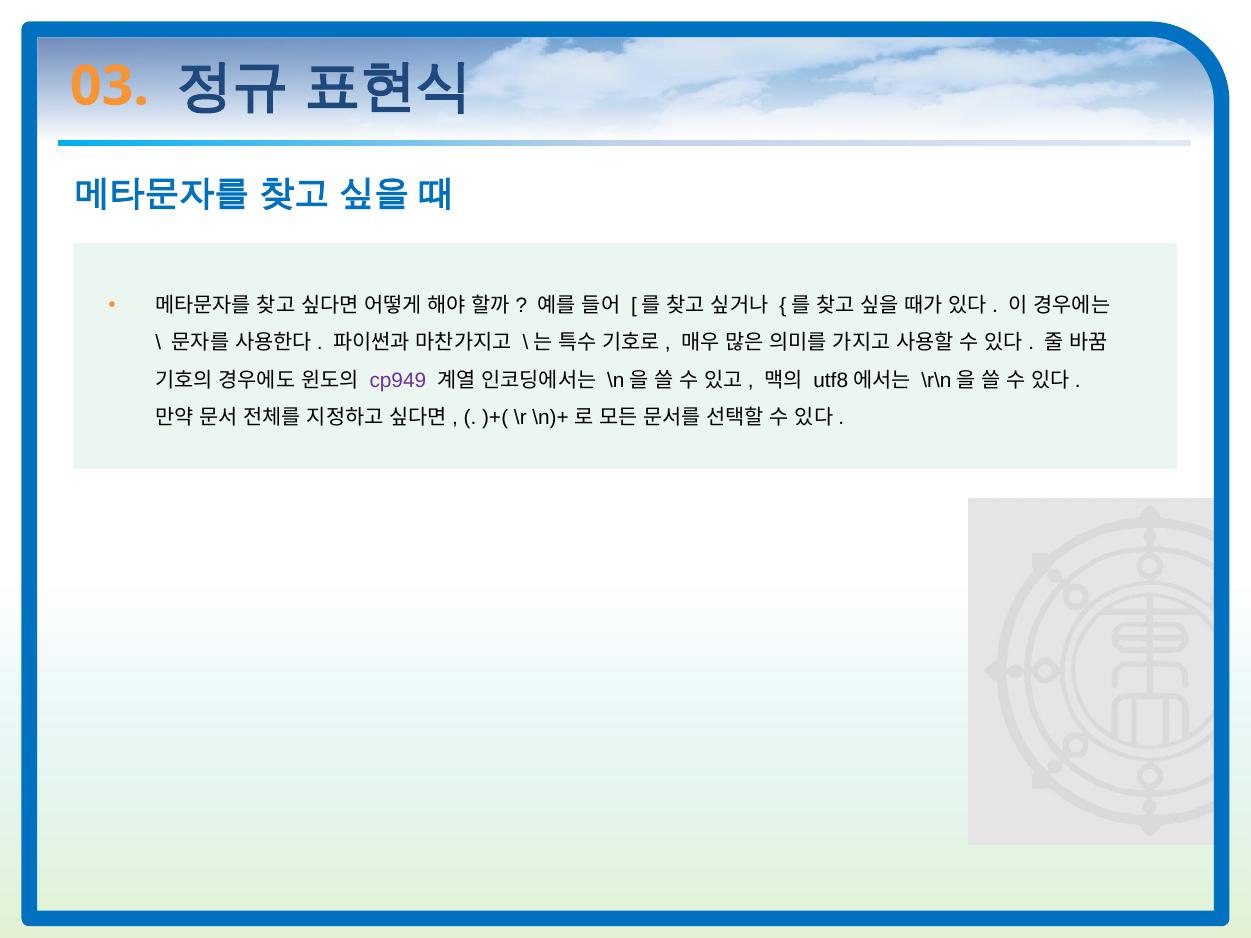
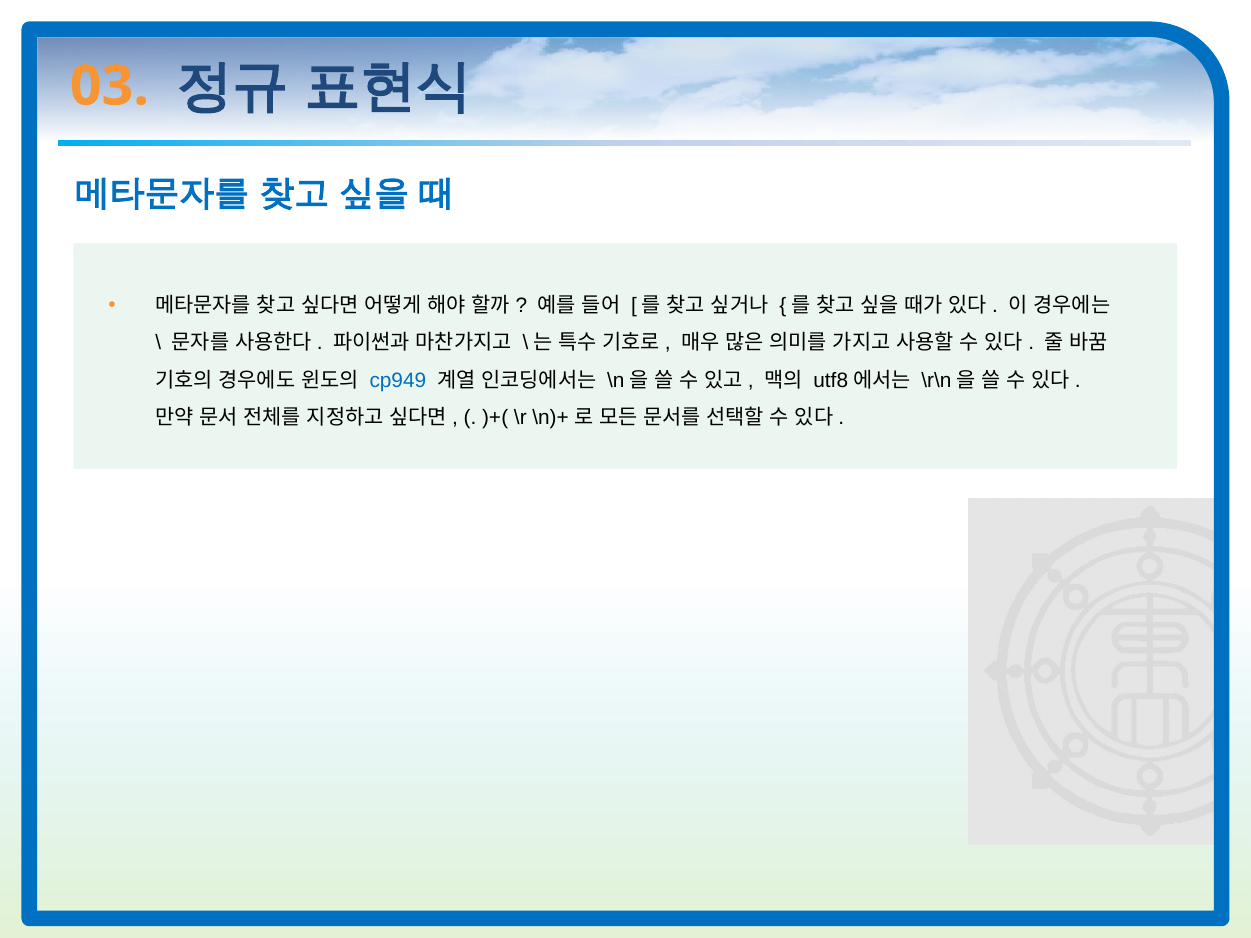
cp949 colour: purple -> blue
